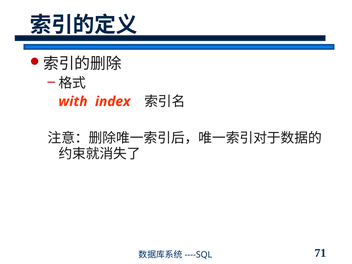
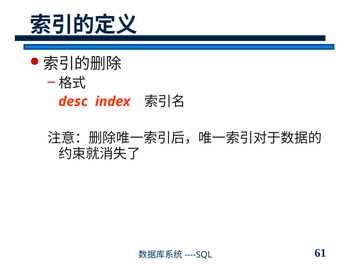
with: with -> desc
71: 71 -> 61
